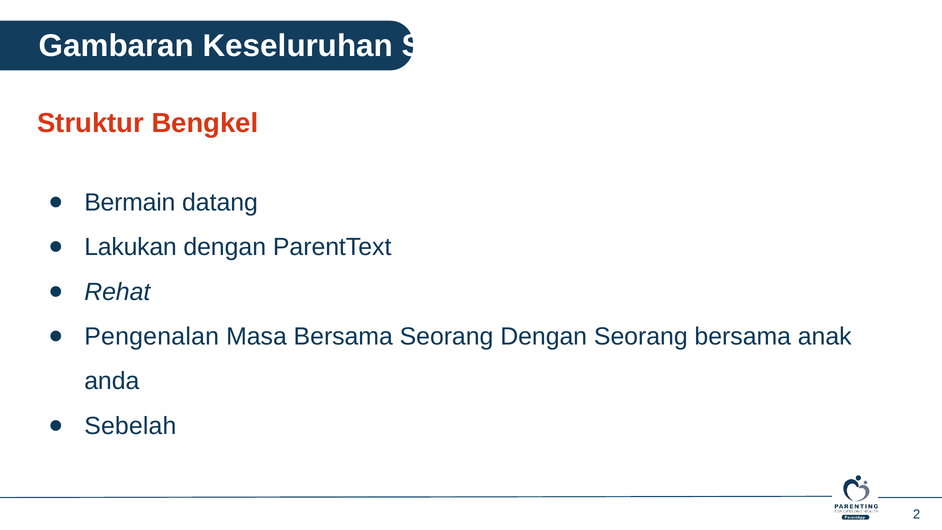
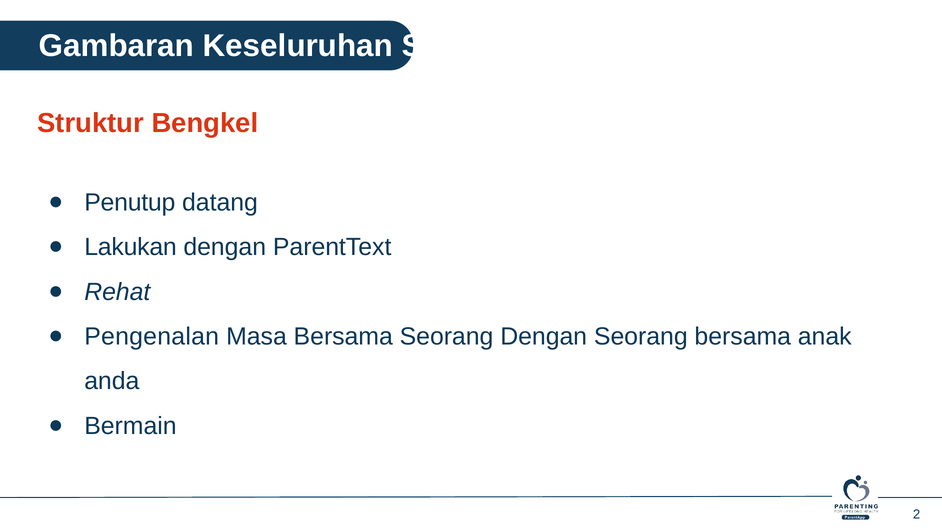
Bermain: Bermain -> Penutup
Sebelah: Sebelah -> Bermain
